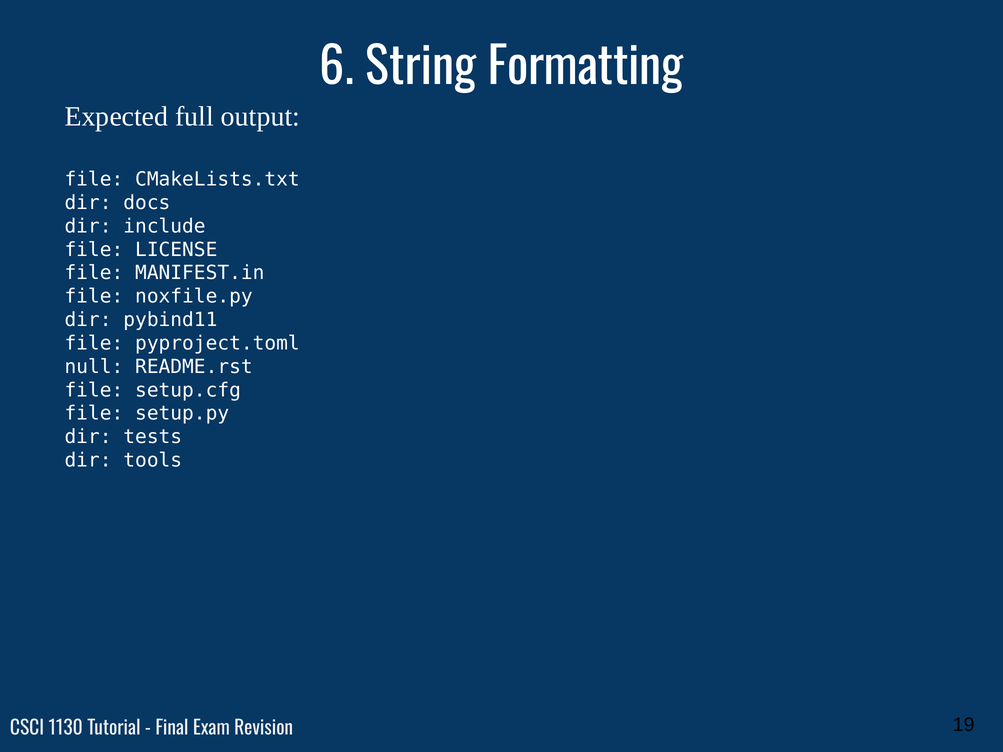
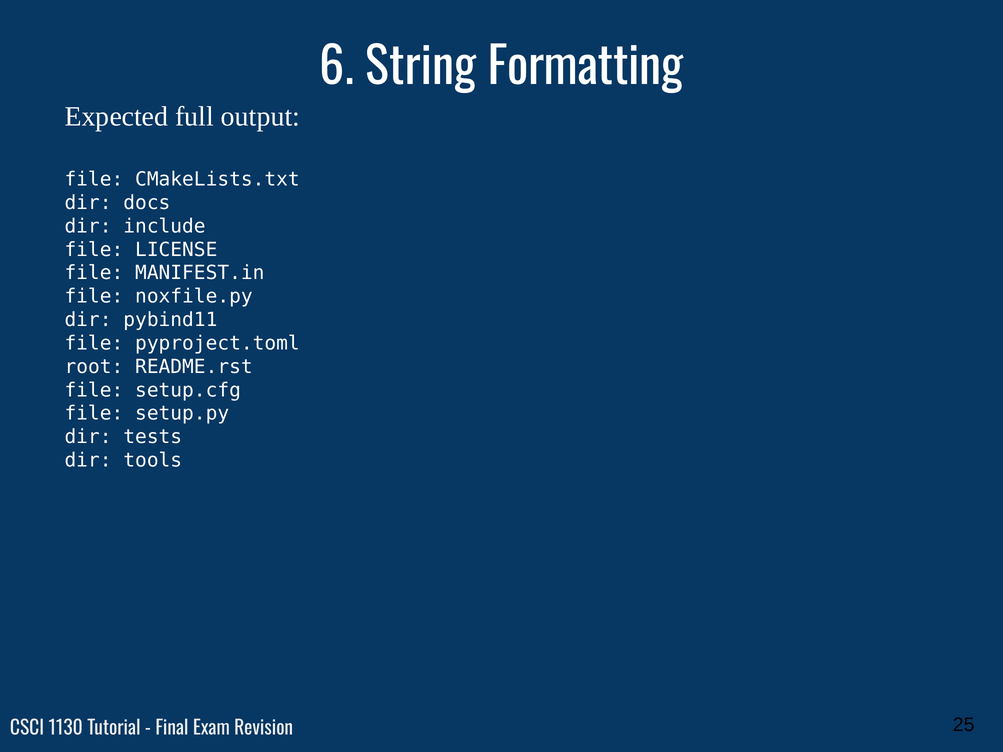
null: null -> root
19: 19 -> 25
